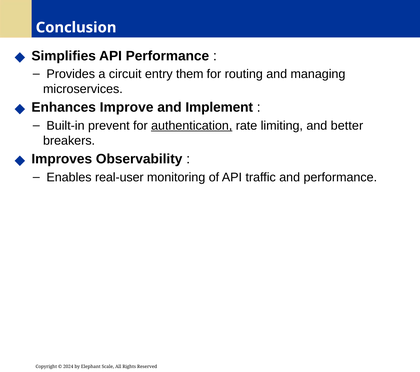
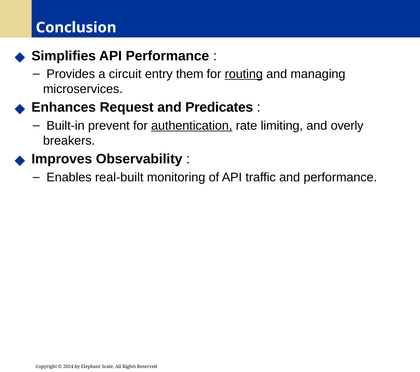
routing underline: none -> present
Improve: Improve -> Request
Implement: Implement -> Predicates
better: better -> overly
real-user: real-user -> real-built
